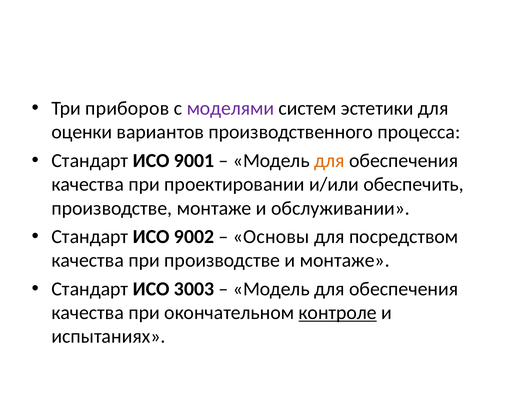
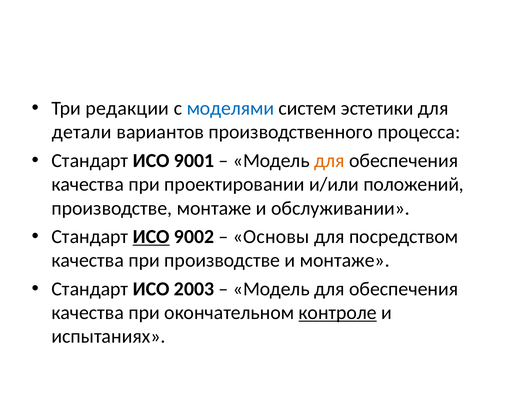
приборов: приборов -> редакции
моделями colour: purple -> blue
оценки: оценки -> детали
обеспечить: обеспечить -> положений
ИСО at (151, 237) underline: none -> present
3003: 3003 -> 2003
